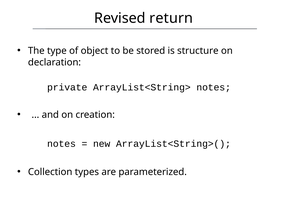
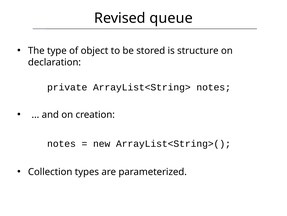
return: return -> queue
